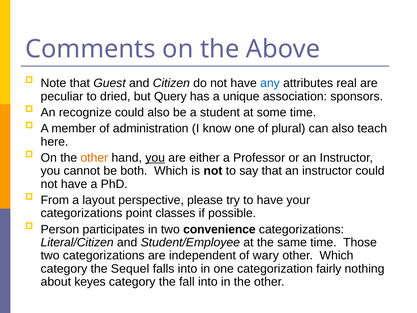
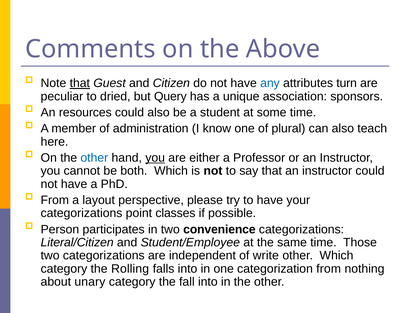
that at (80, 83) underline: none -> present
real: real -> turn
recognize: recognize -> resources
other at (94, 158) colour: orange -> blue
wary: wary -> write
Sequel: Sequel -> Rolling
categorization fairly: fairly -> from
keyes: keyes -> unary
